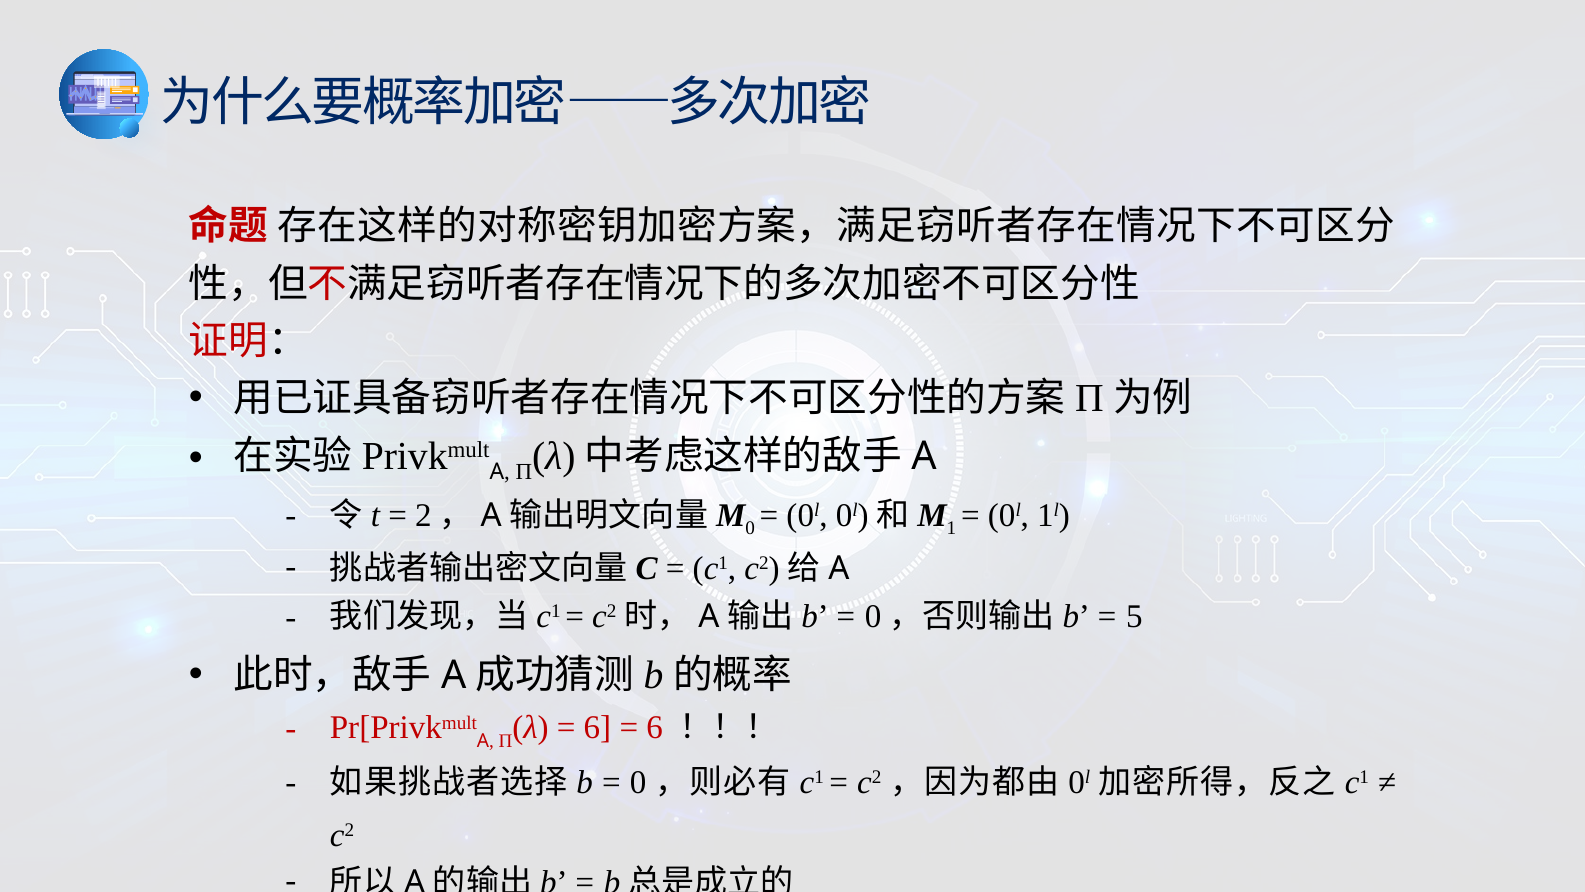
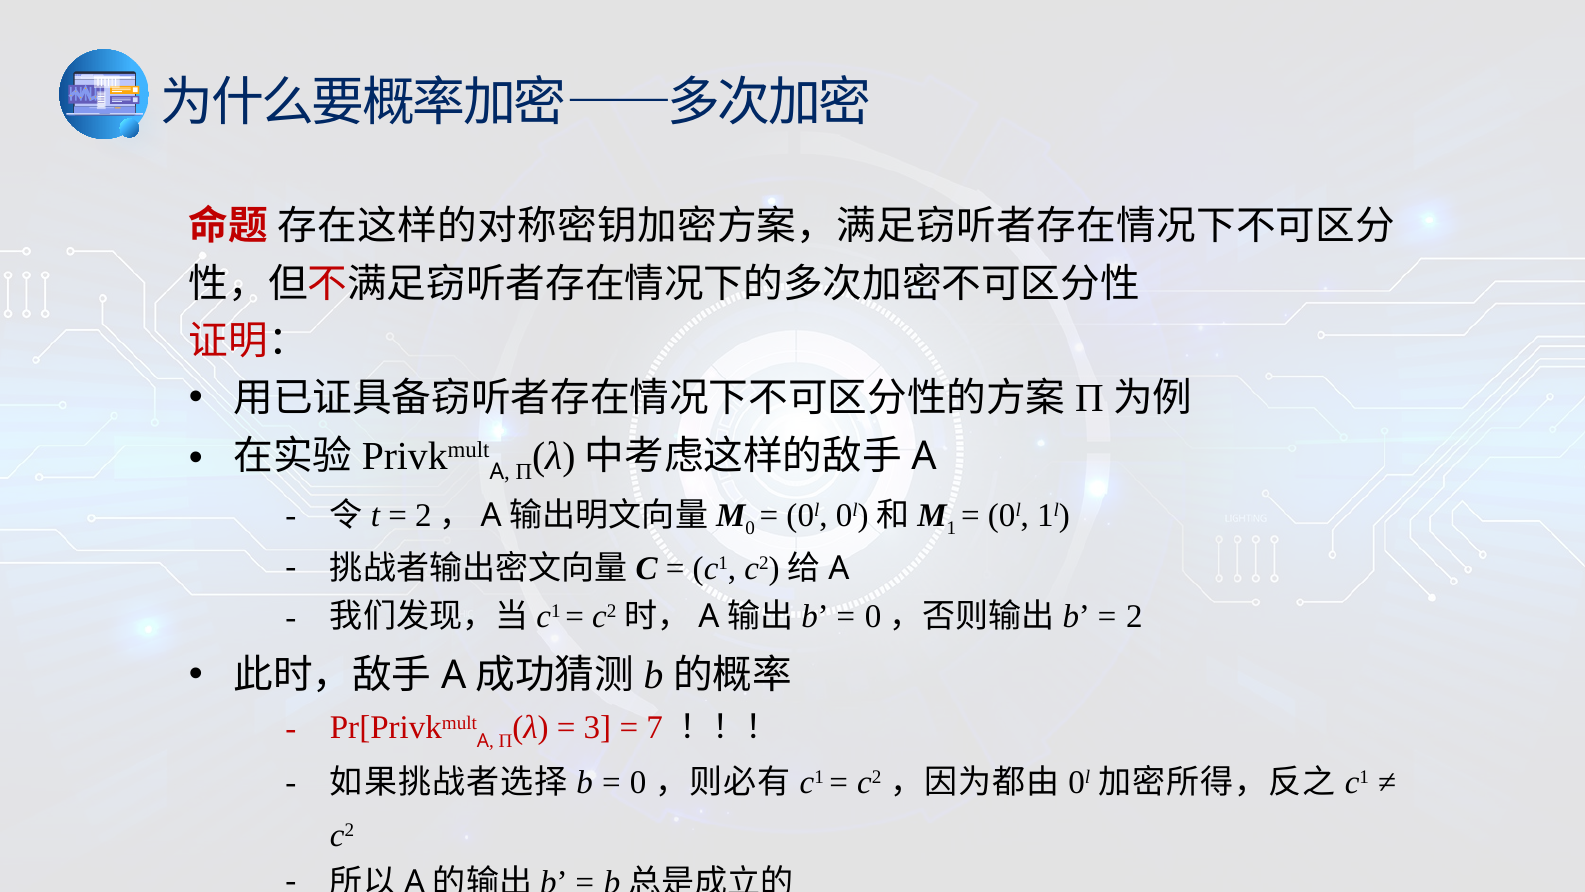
5: 5 -> 2
6 at (597, 728): 6 -> 3
6 at (655, 728): 6 -> 7
